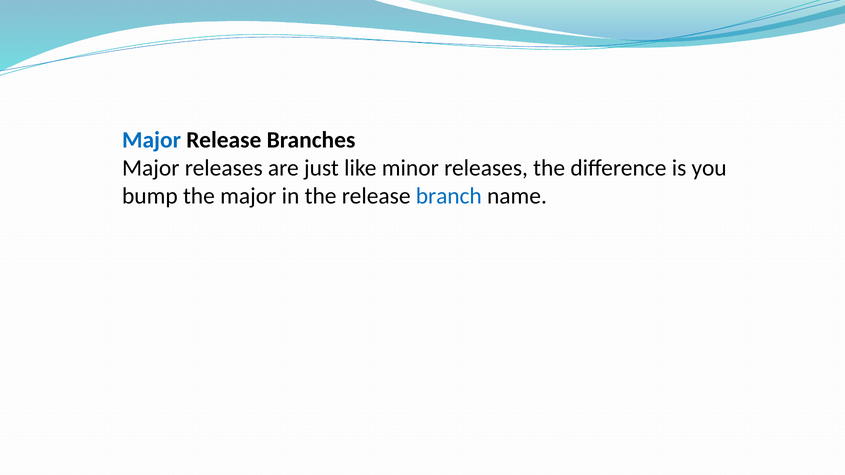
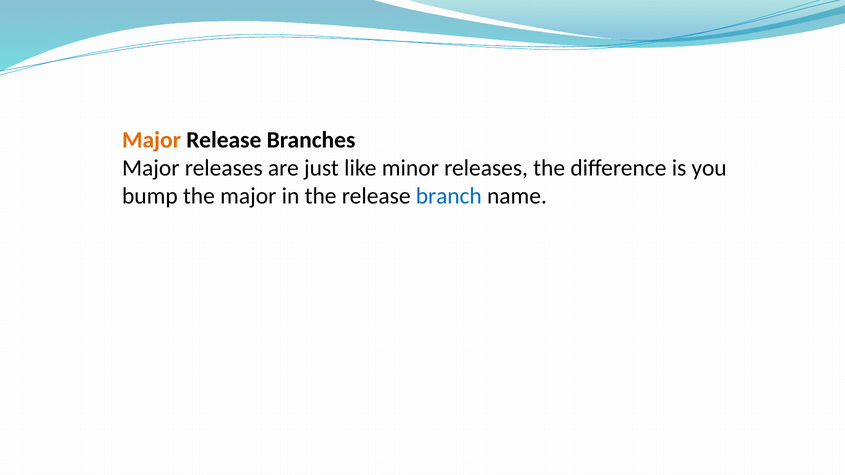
Major at (152, 140) colour: blue -> orange
